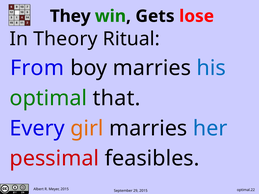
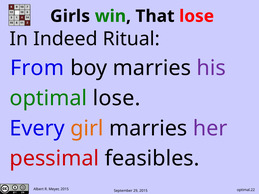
They: They -> Girls
Gets: Gets -> That
Theory: Theory -> Indeed
his colour: blue -> purple
optimal that: that -> lose
her colour: blue -> purple
